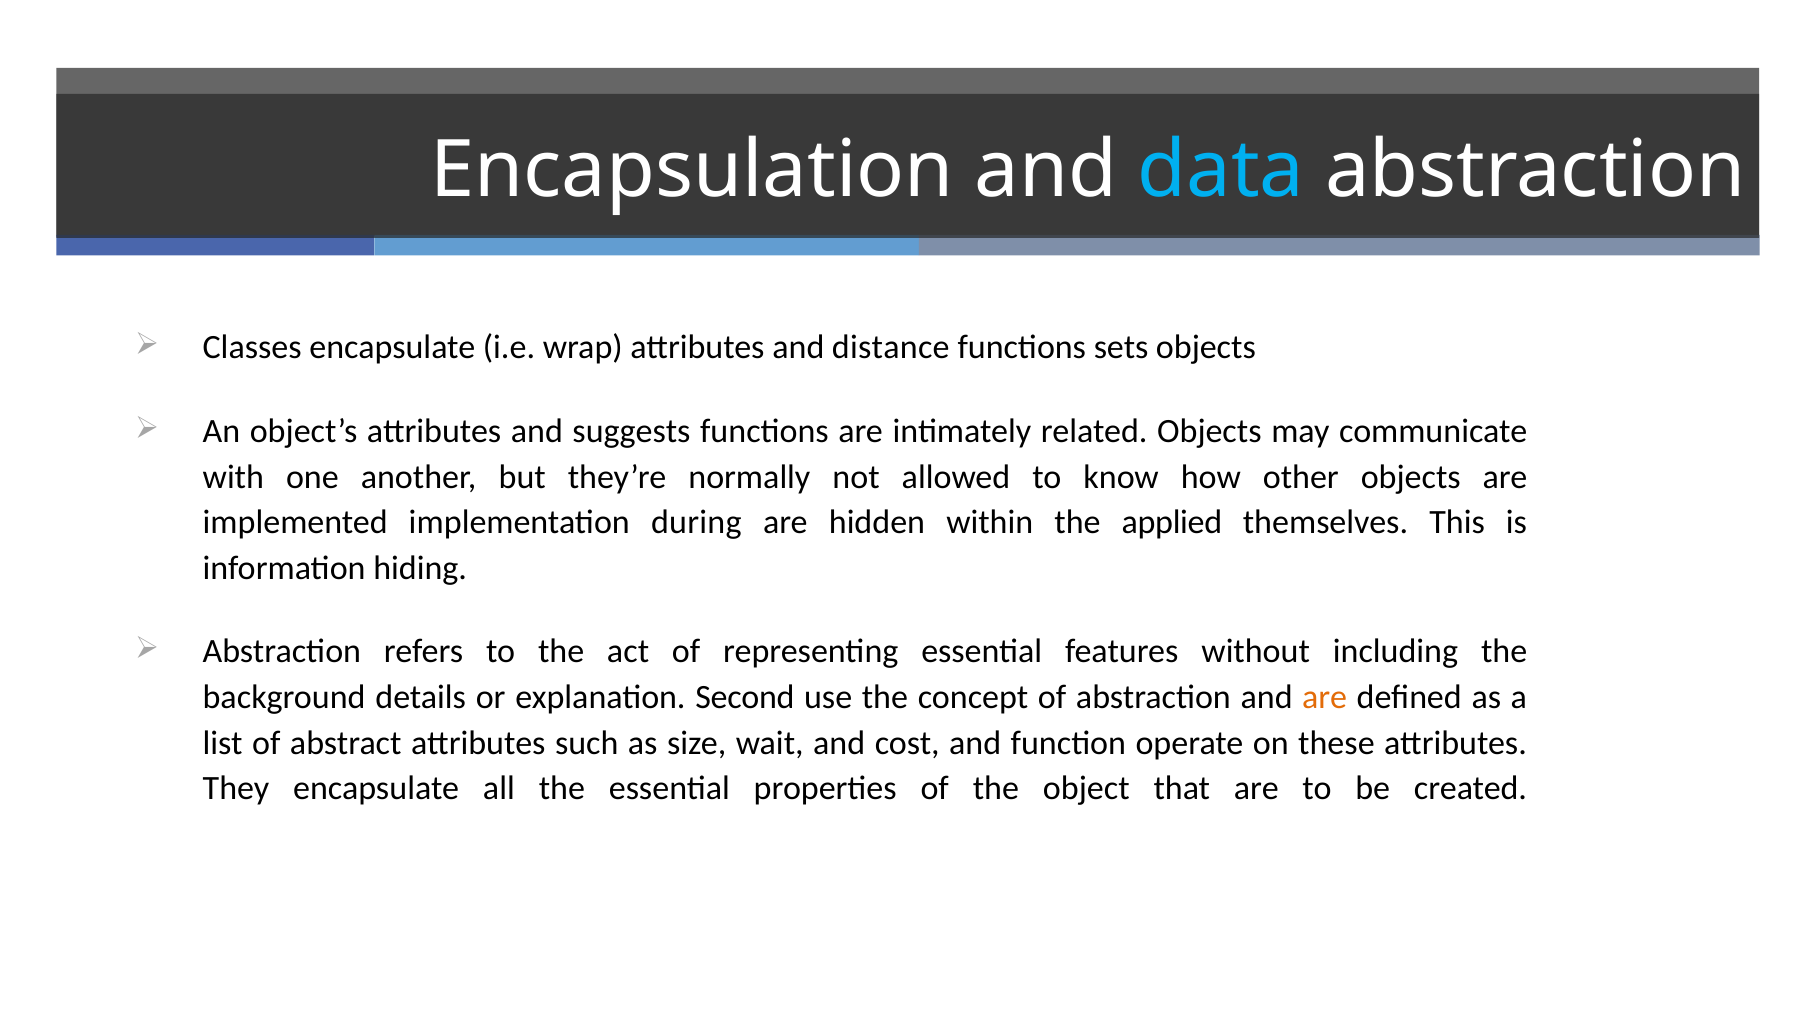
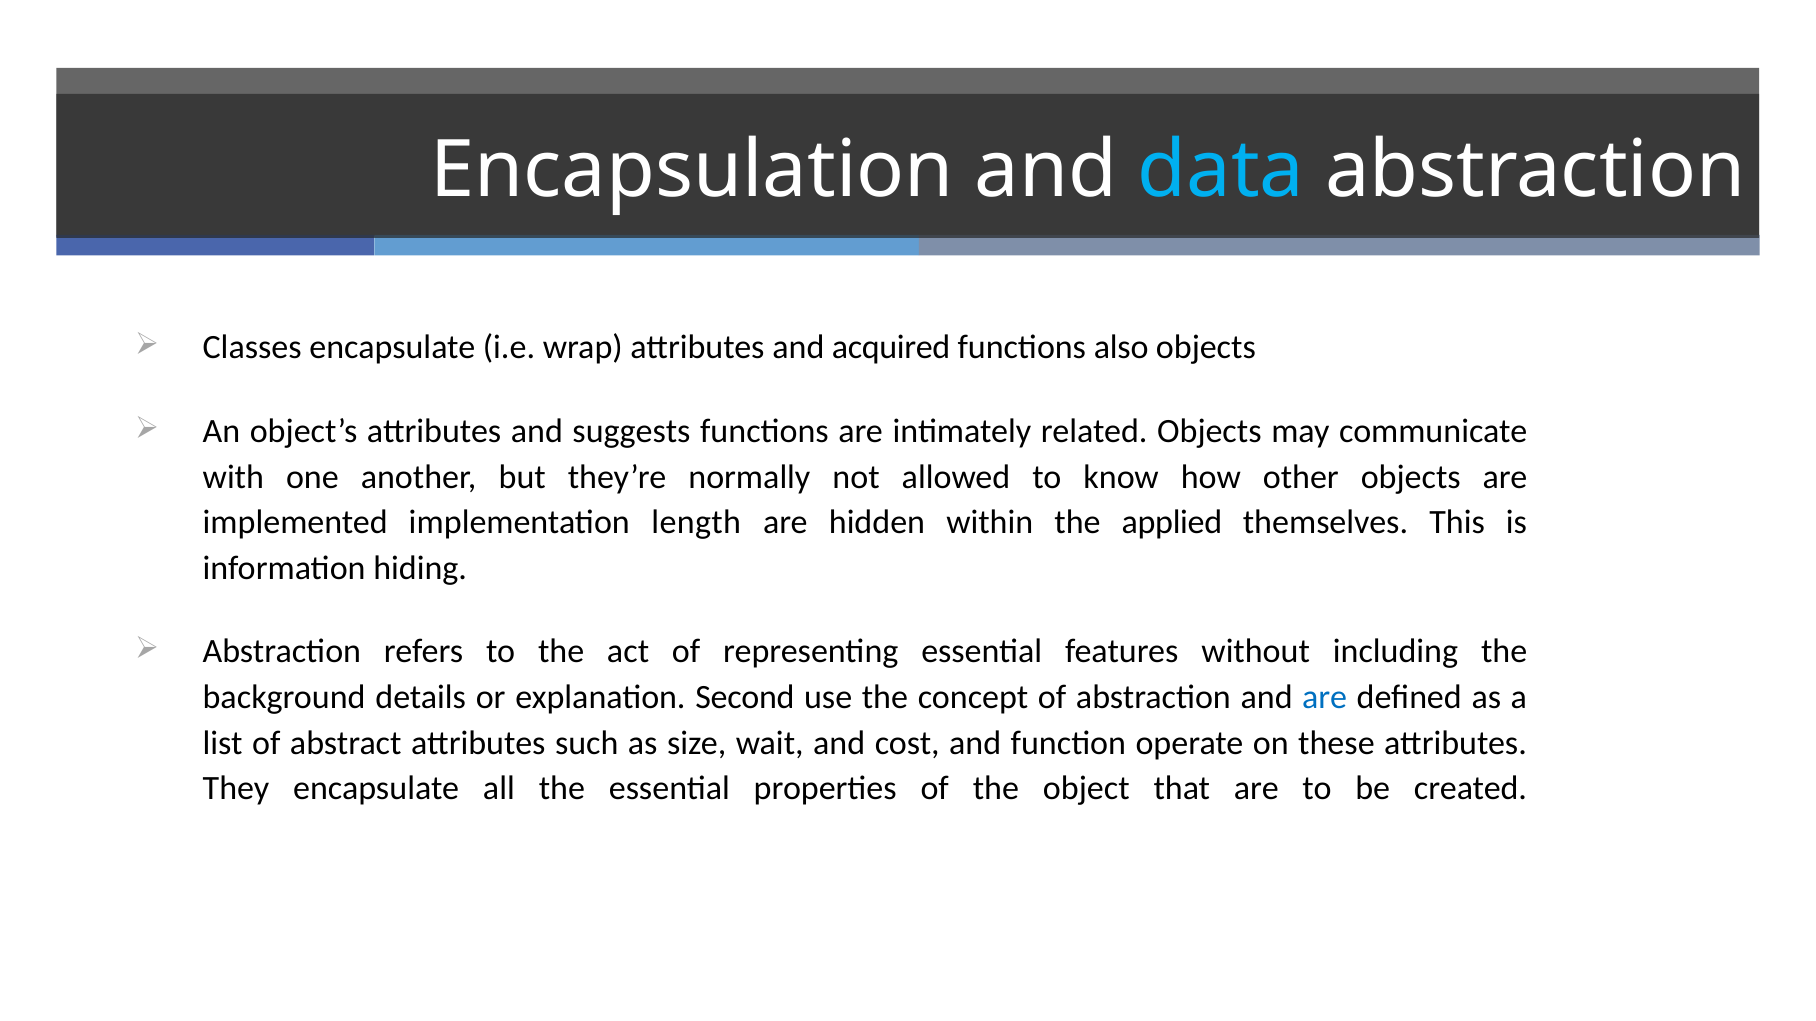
distance: distance -> acquired
sets: sets -> also
during: during -> length
are at (1325, 698) colour: orange -> blue
